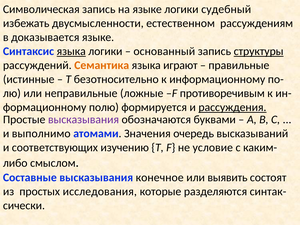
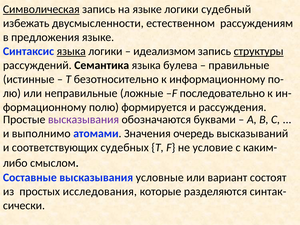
Символическая underline: none -> present
доказывается: доказывается -> предложения
основанный: основанный -> идеализмом
Семантика colour: orange -> black
играют: играют -> булева
противоречивым: противоречивым -> последовательно
рассуждения underline: present -> none
изучению: изучению -> судебных
конечное: конечное -> условные
выявить: выявить -> вариант
